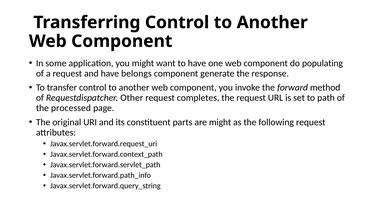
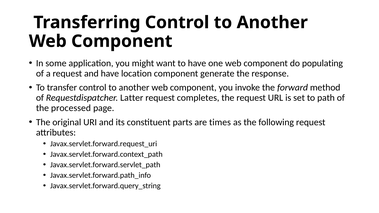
belongs: belongs -> location
Other: Other -> Latter
are might: might -> times
